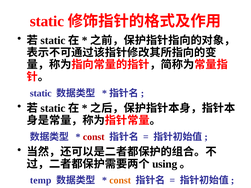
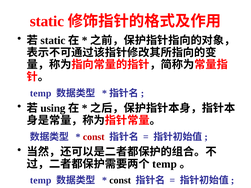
static at (41, 93): static -> temp
static at (53, 108): static -> using
using at (165, 164): using -> temp
const at (120, 181) colour: orange -> black
